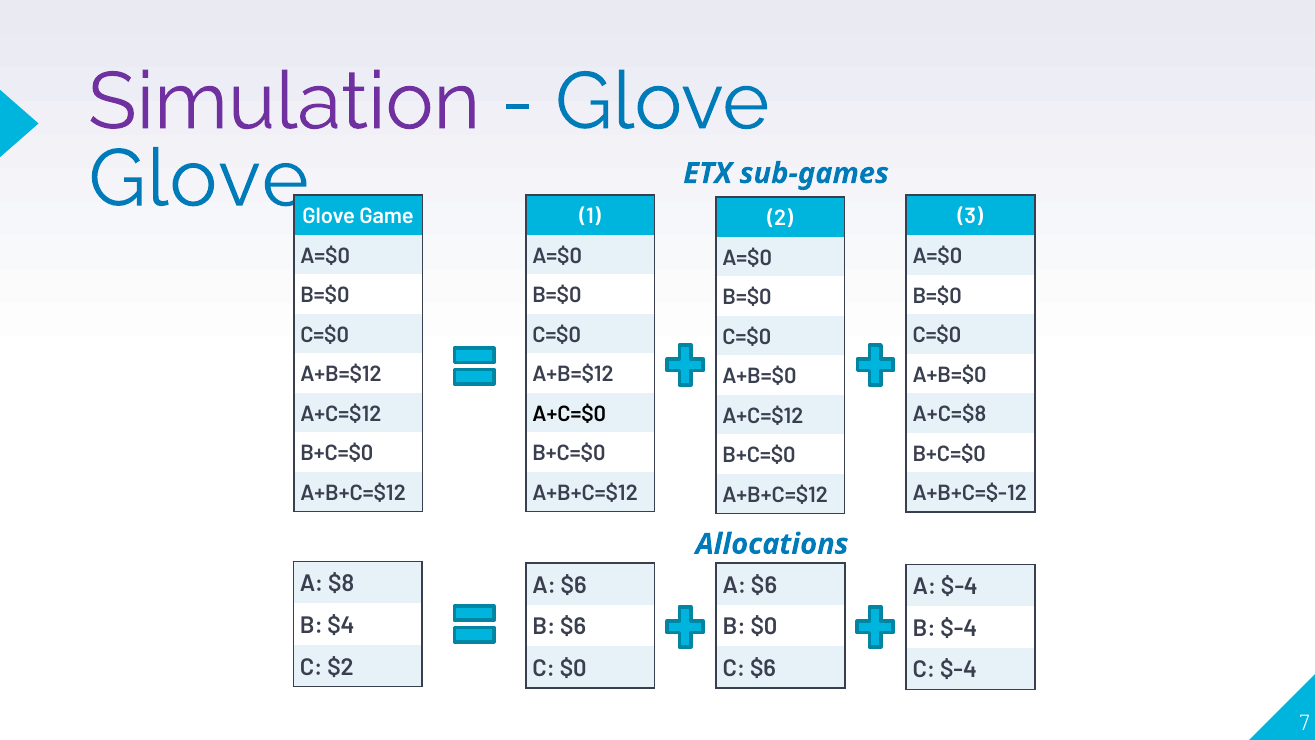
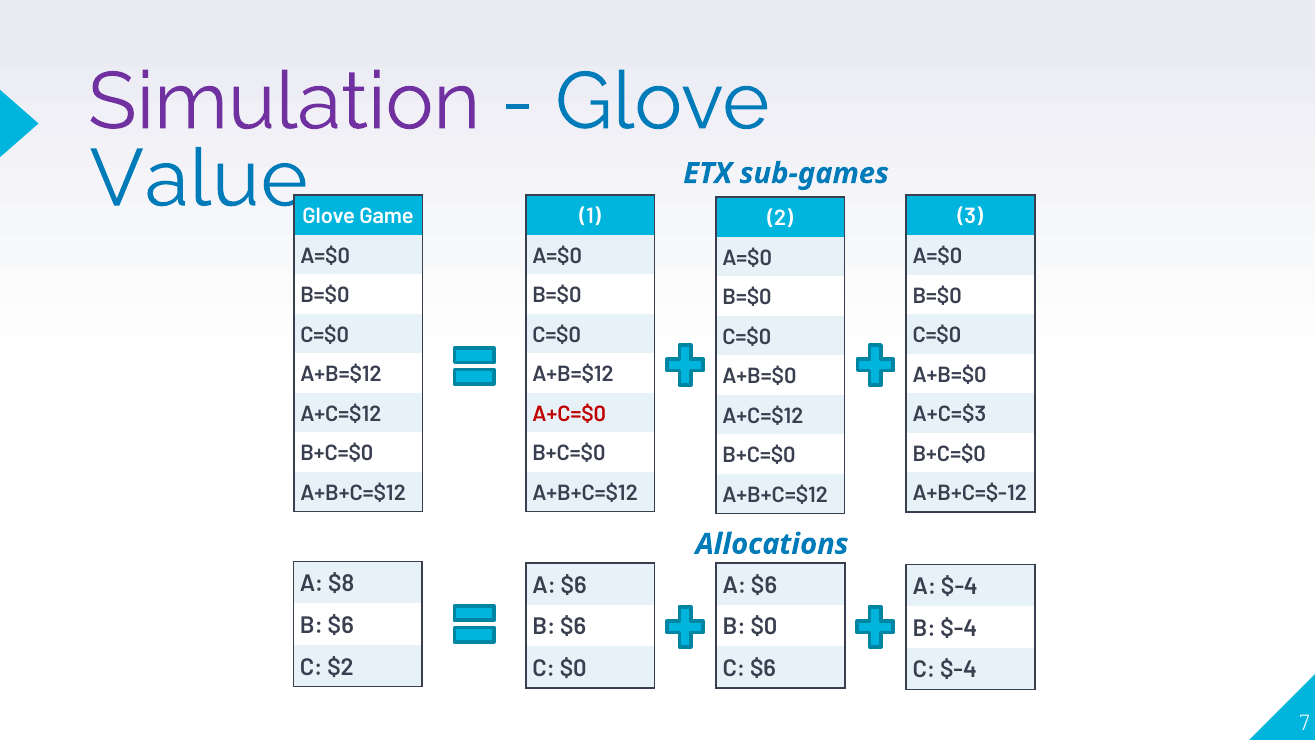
Glove at (199, 179): Glove -> Value
A+C=$0 colour: black -> red
A+C=$8: A+C=$8 -> A+C=$3
$4 at (341, 625): $4 -> $6
